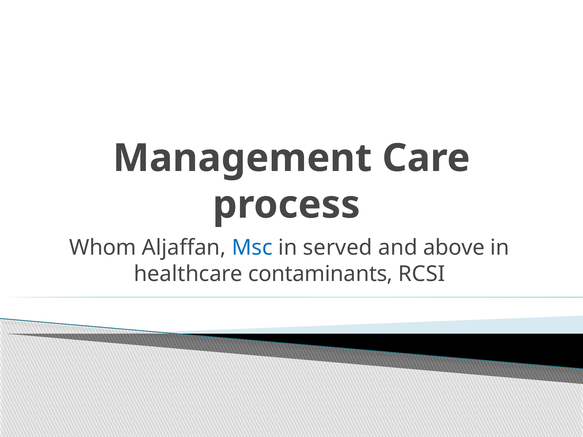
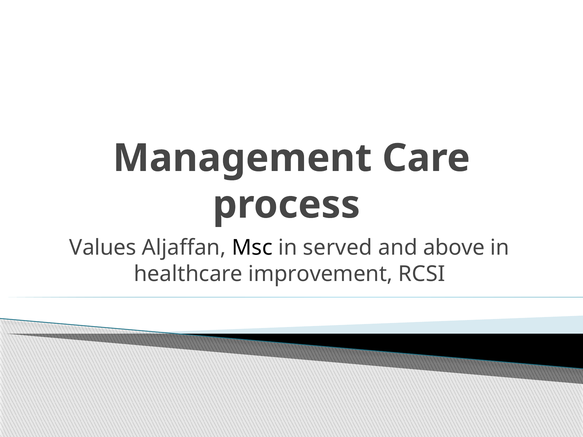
Whom: Whom -> Values
Msc colour: blue -> black
contaminants: contaminants -> improvement
